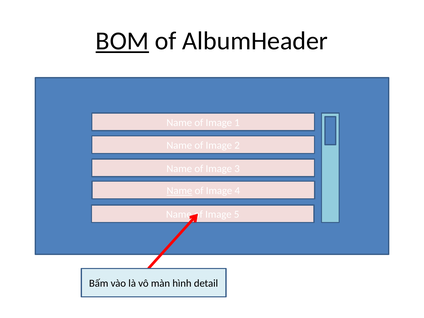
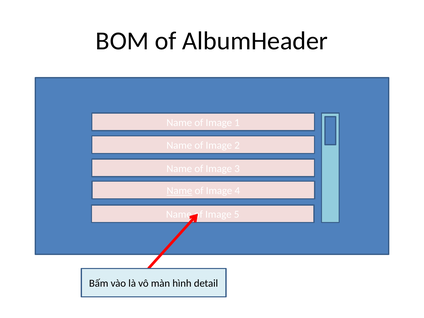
BOM underline: present -> none
